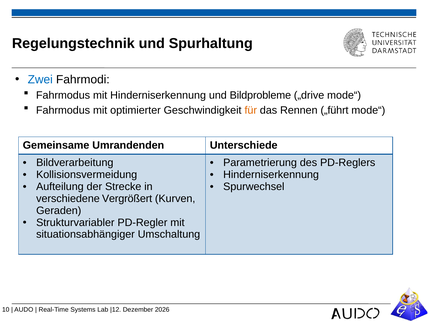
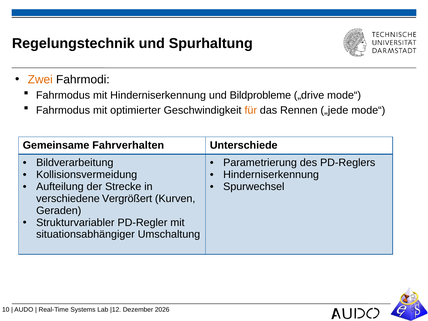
Zwei colour: blue -> orange
„führt: „führt -> „jede
Umrandenden: Umrandenden -> Fahrverhalten
